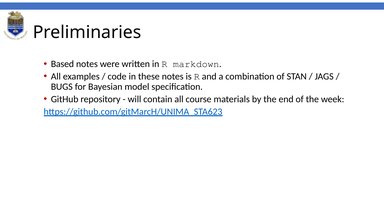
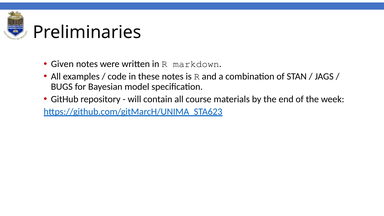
Based: Based -> Given
